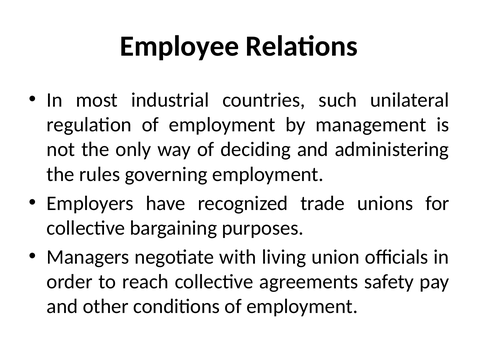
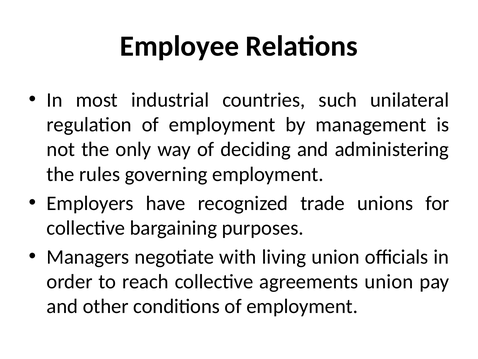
agreements safety: safety -> union
